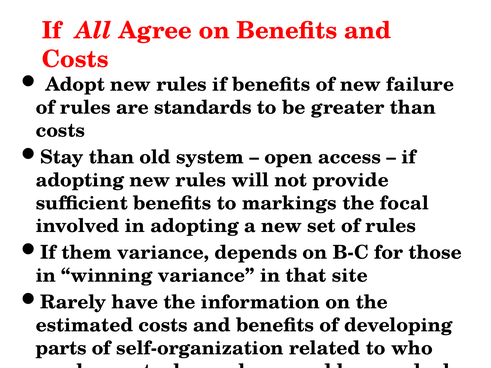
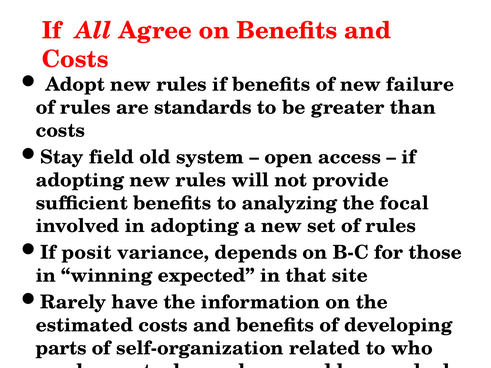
Stay than: than -> field
markings: markings -> analyzing
them: them -> posit
winning variance: variance -> expected
